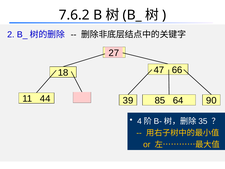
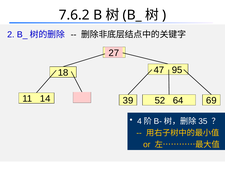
66: 66 -> 95
44: 44 -> 14
85: 85 -> 52
90: 90 -> 69
